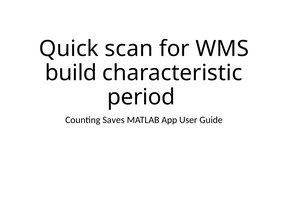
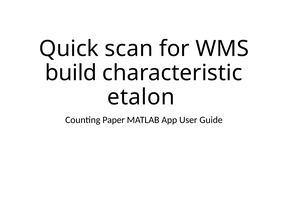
period: period -> etalon
Saves: Saves -> Paper
